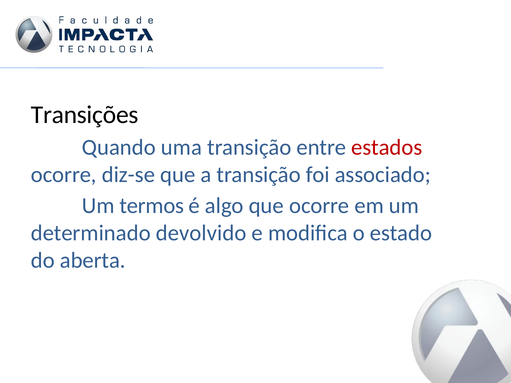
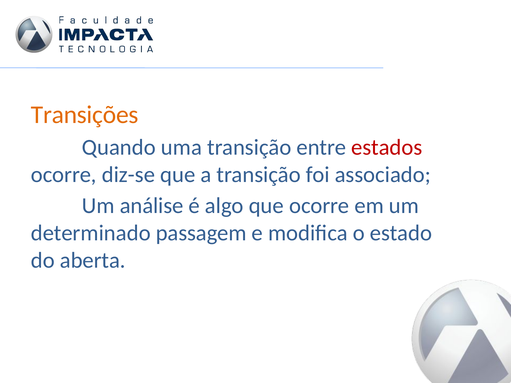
Transições colour: black -> orange
termos: termos -> análise
devolvido: devolvido -> passagem
